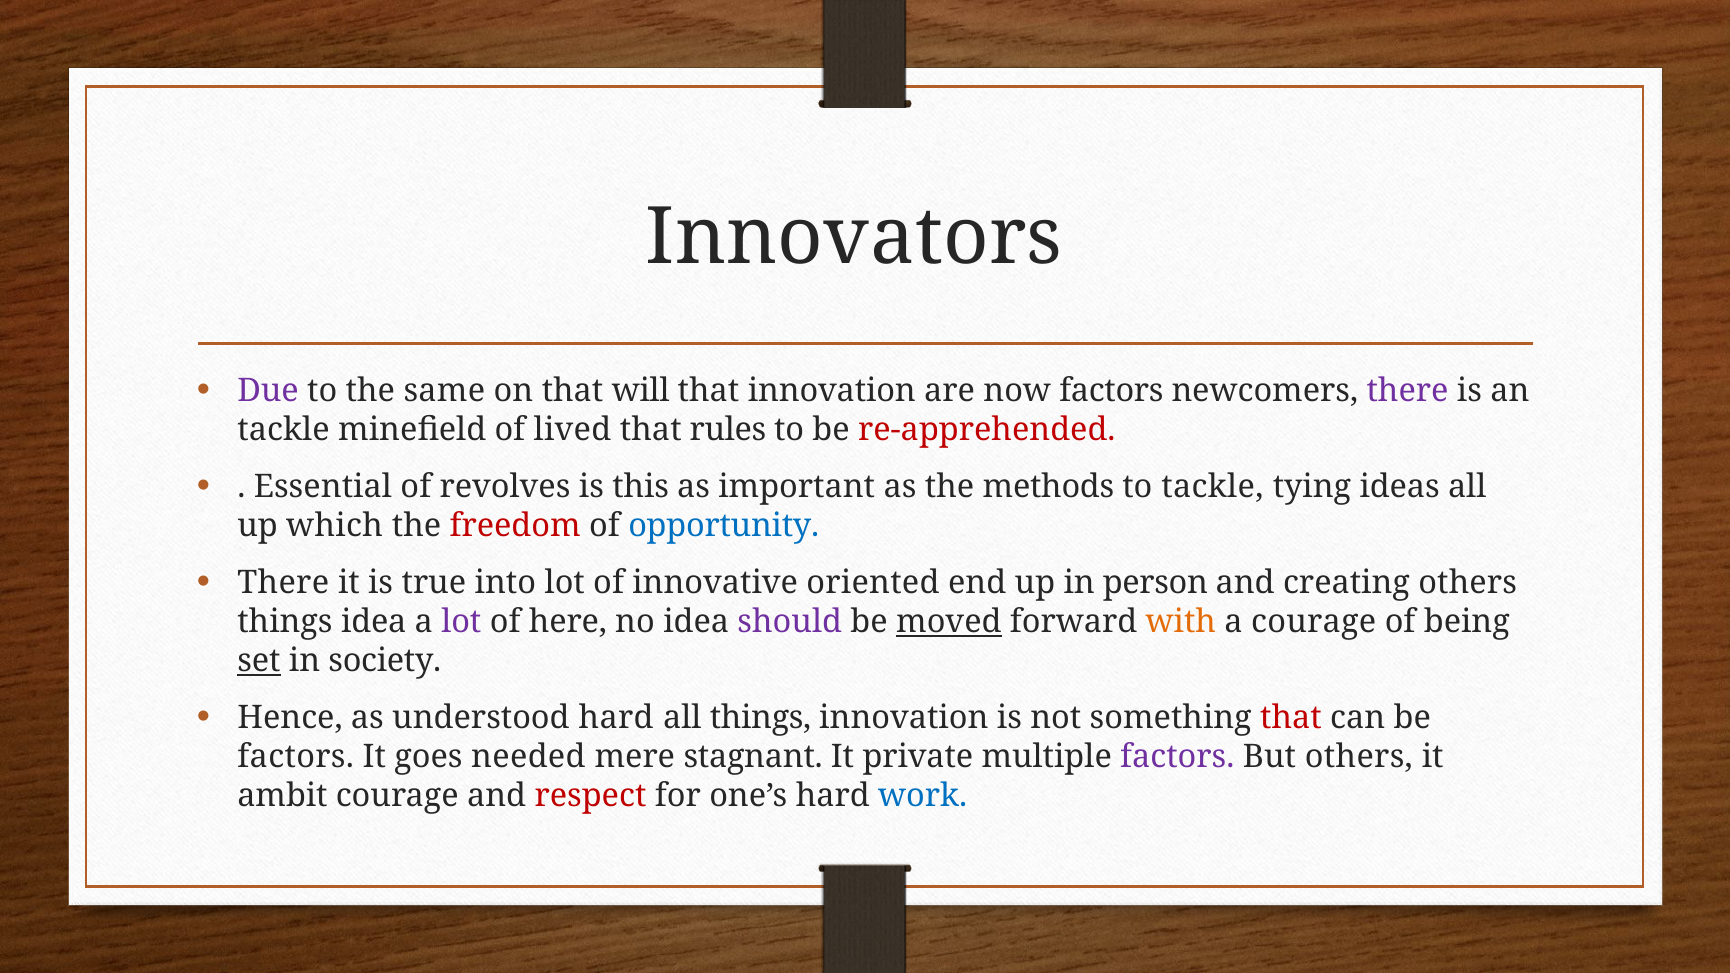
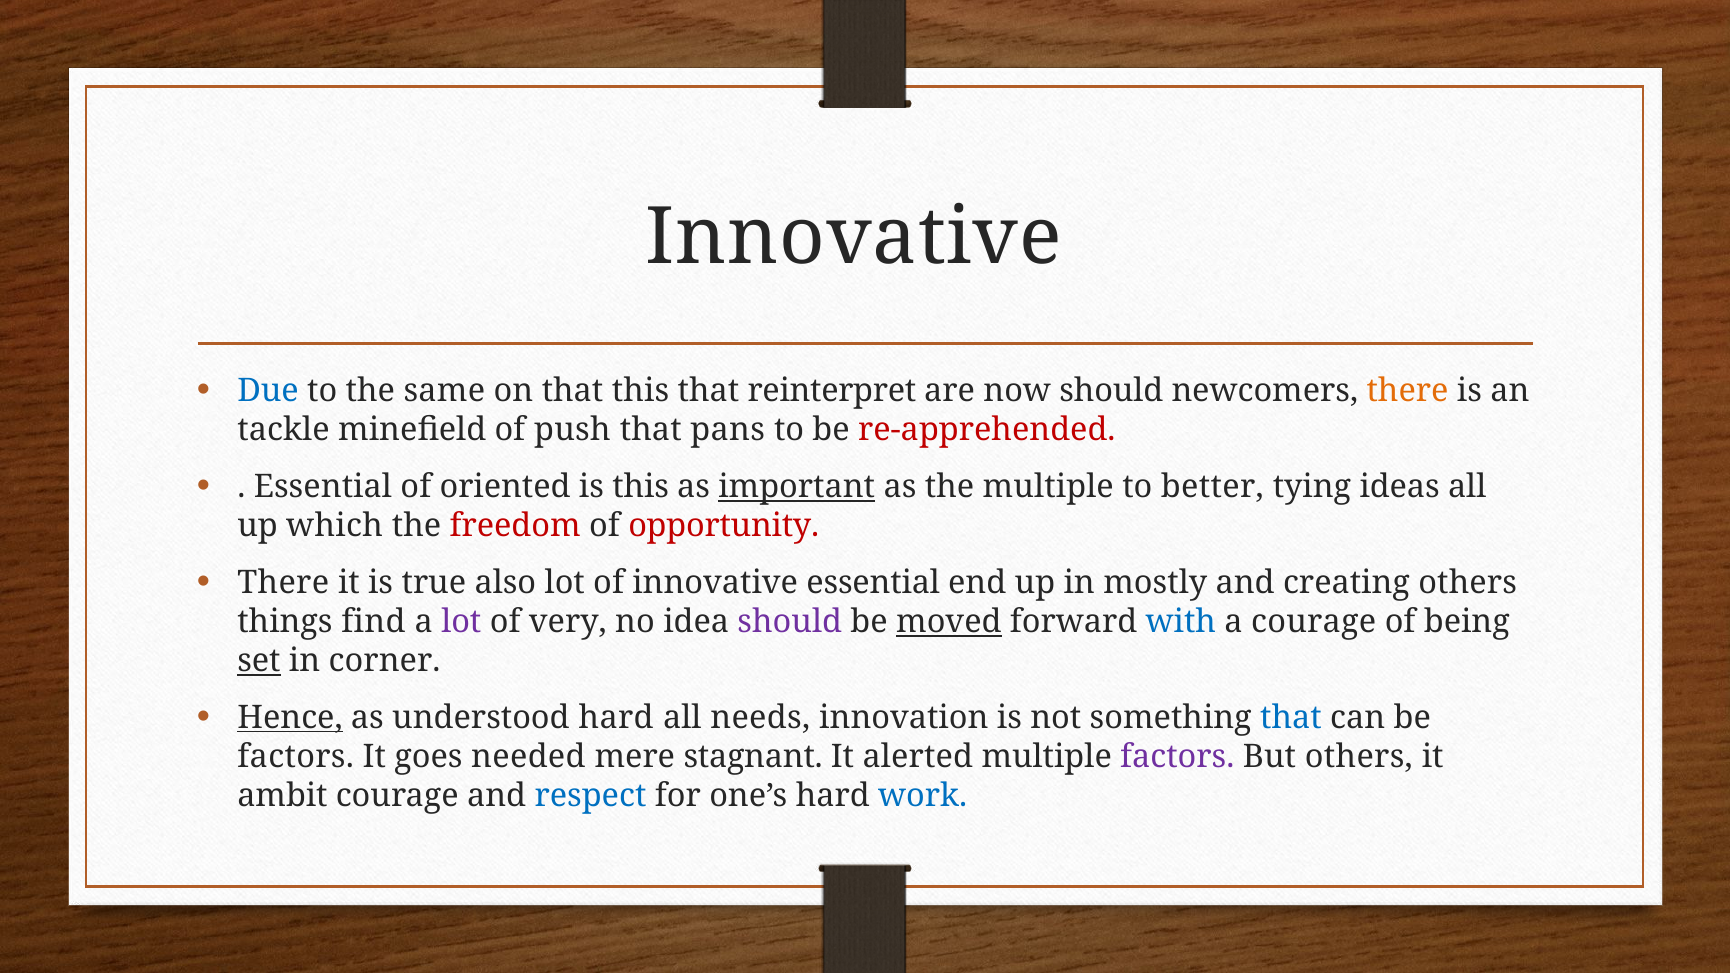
Innovators at (854, 237): Innovators -> Innovative
Due colour: purple -> blue
that will: will -> this
that innovation: innovation -> reinterpret
now factors: factors -> should
there at (1408, 391) colour: purple -> orange
lived: lived -> push
rules: rules -> pans
revolves: revolves -> oriented
important underline: none -> present
the methods: methods -> multiple
to tackle: tackle -> better
opportunity colour: blue -> red
into: into -> also
innovative oriented: oriented -> essential
person: person -> mostly
things idea: idea -> find
here: here -> very
with colour: orange -> blue
society: society -> corner
Hence underline: none -> present
all things: things -> needs
that at (1291, 718) colour: red -> blue
private: private -> alerted
respect colour: red -> blue
